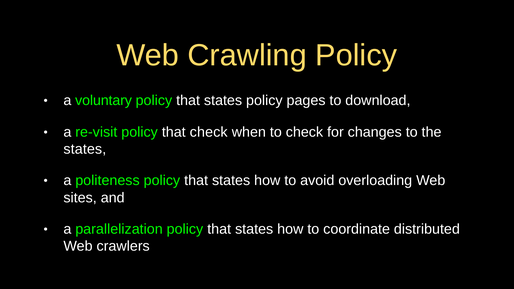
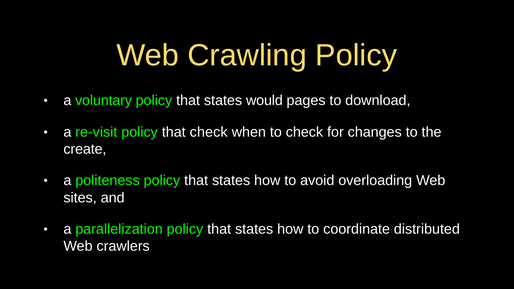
states policy: policy -> would
states at (85, 149): states -> create
